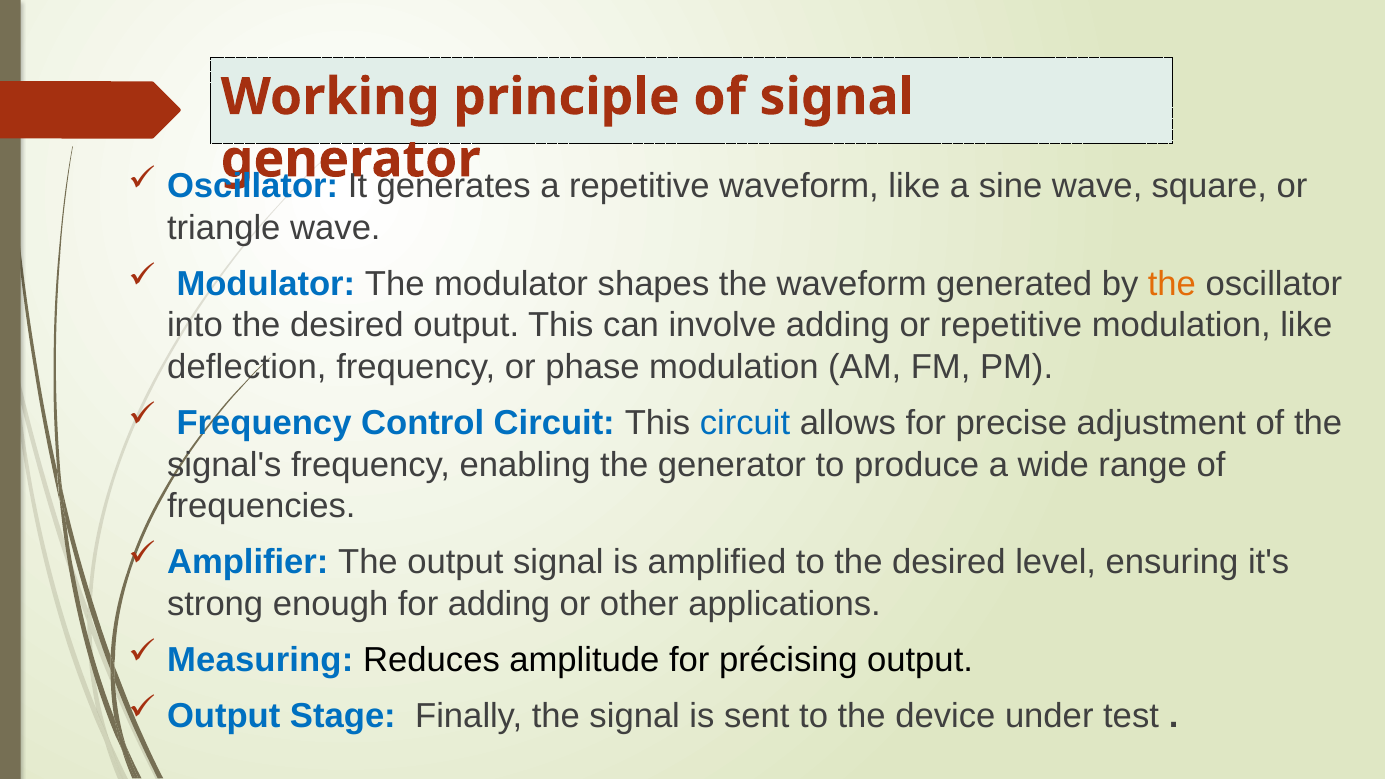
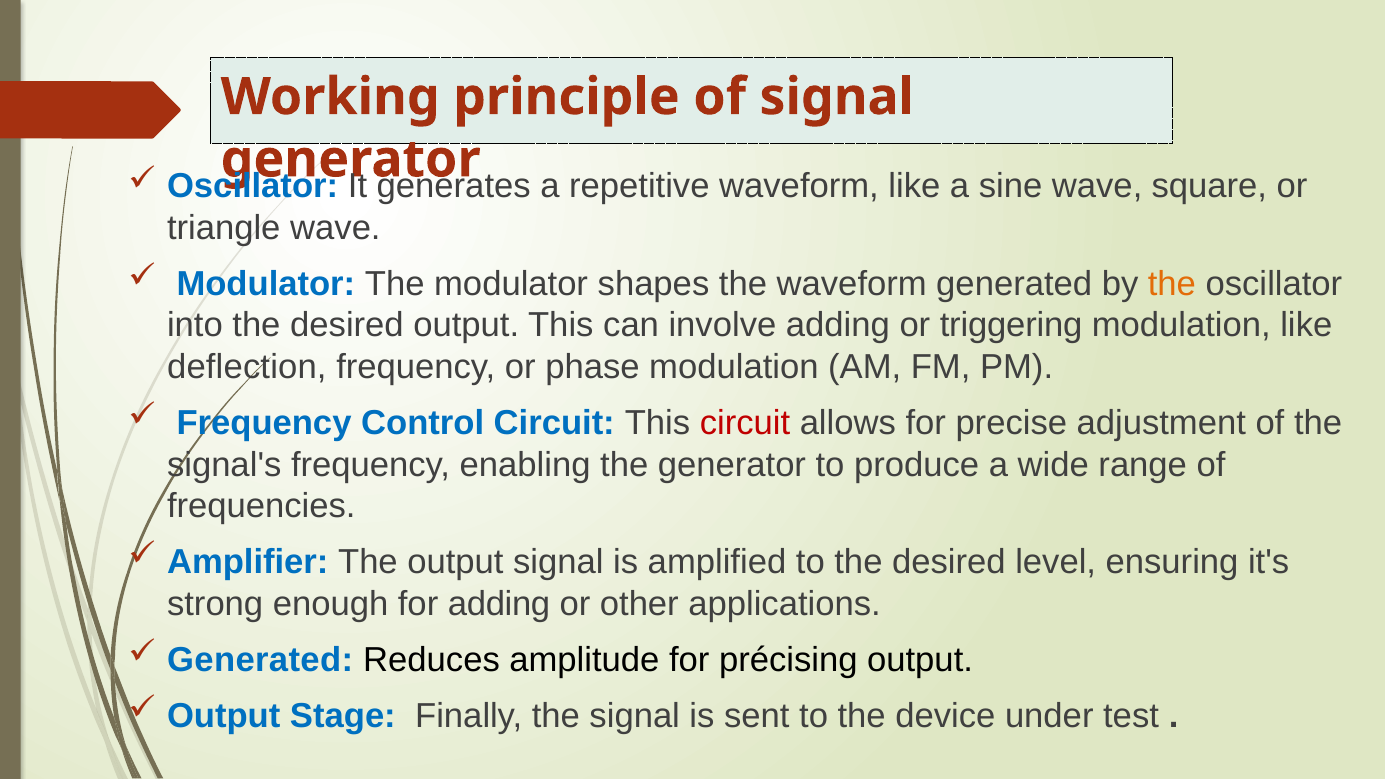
or repetitive: repetitive -> triggering
circuit at (745, 423) colour: blue -> red
Measuring at (260, 660): Measuring -> Generated
